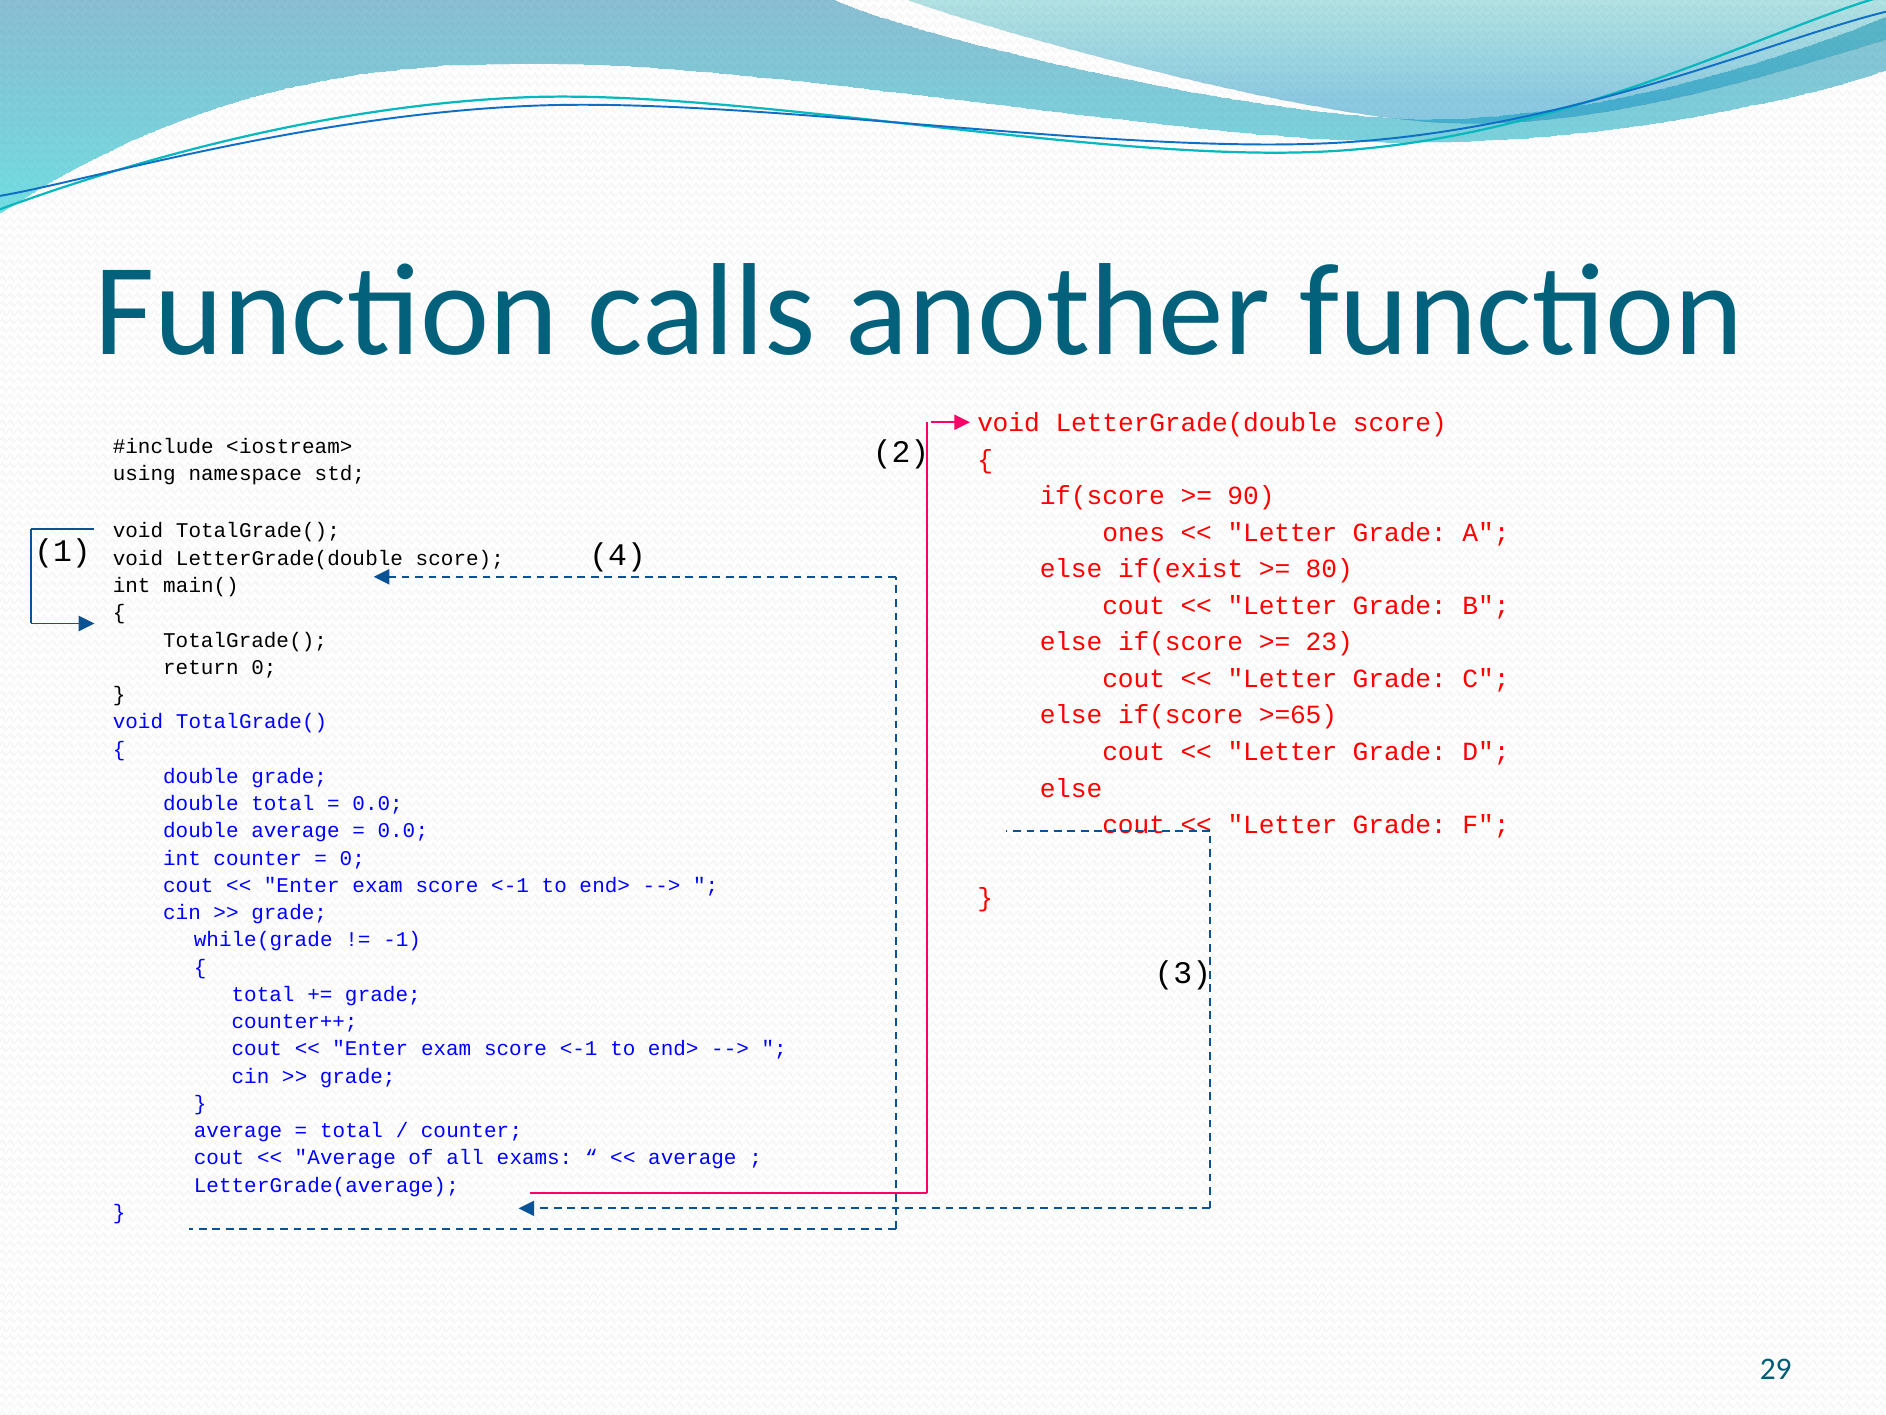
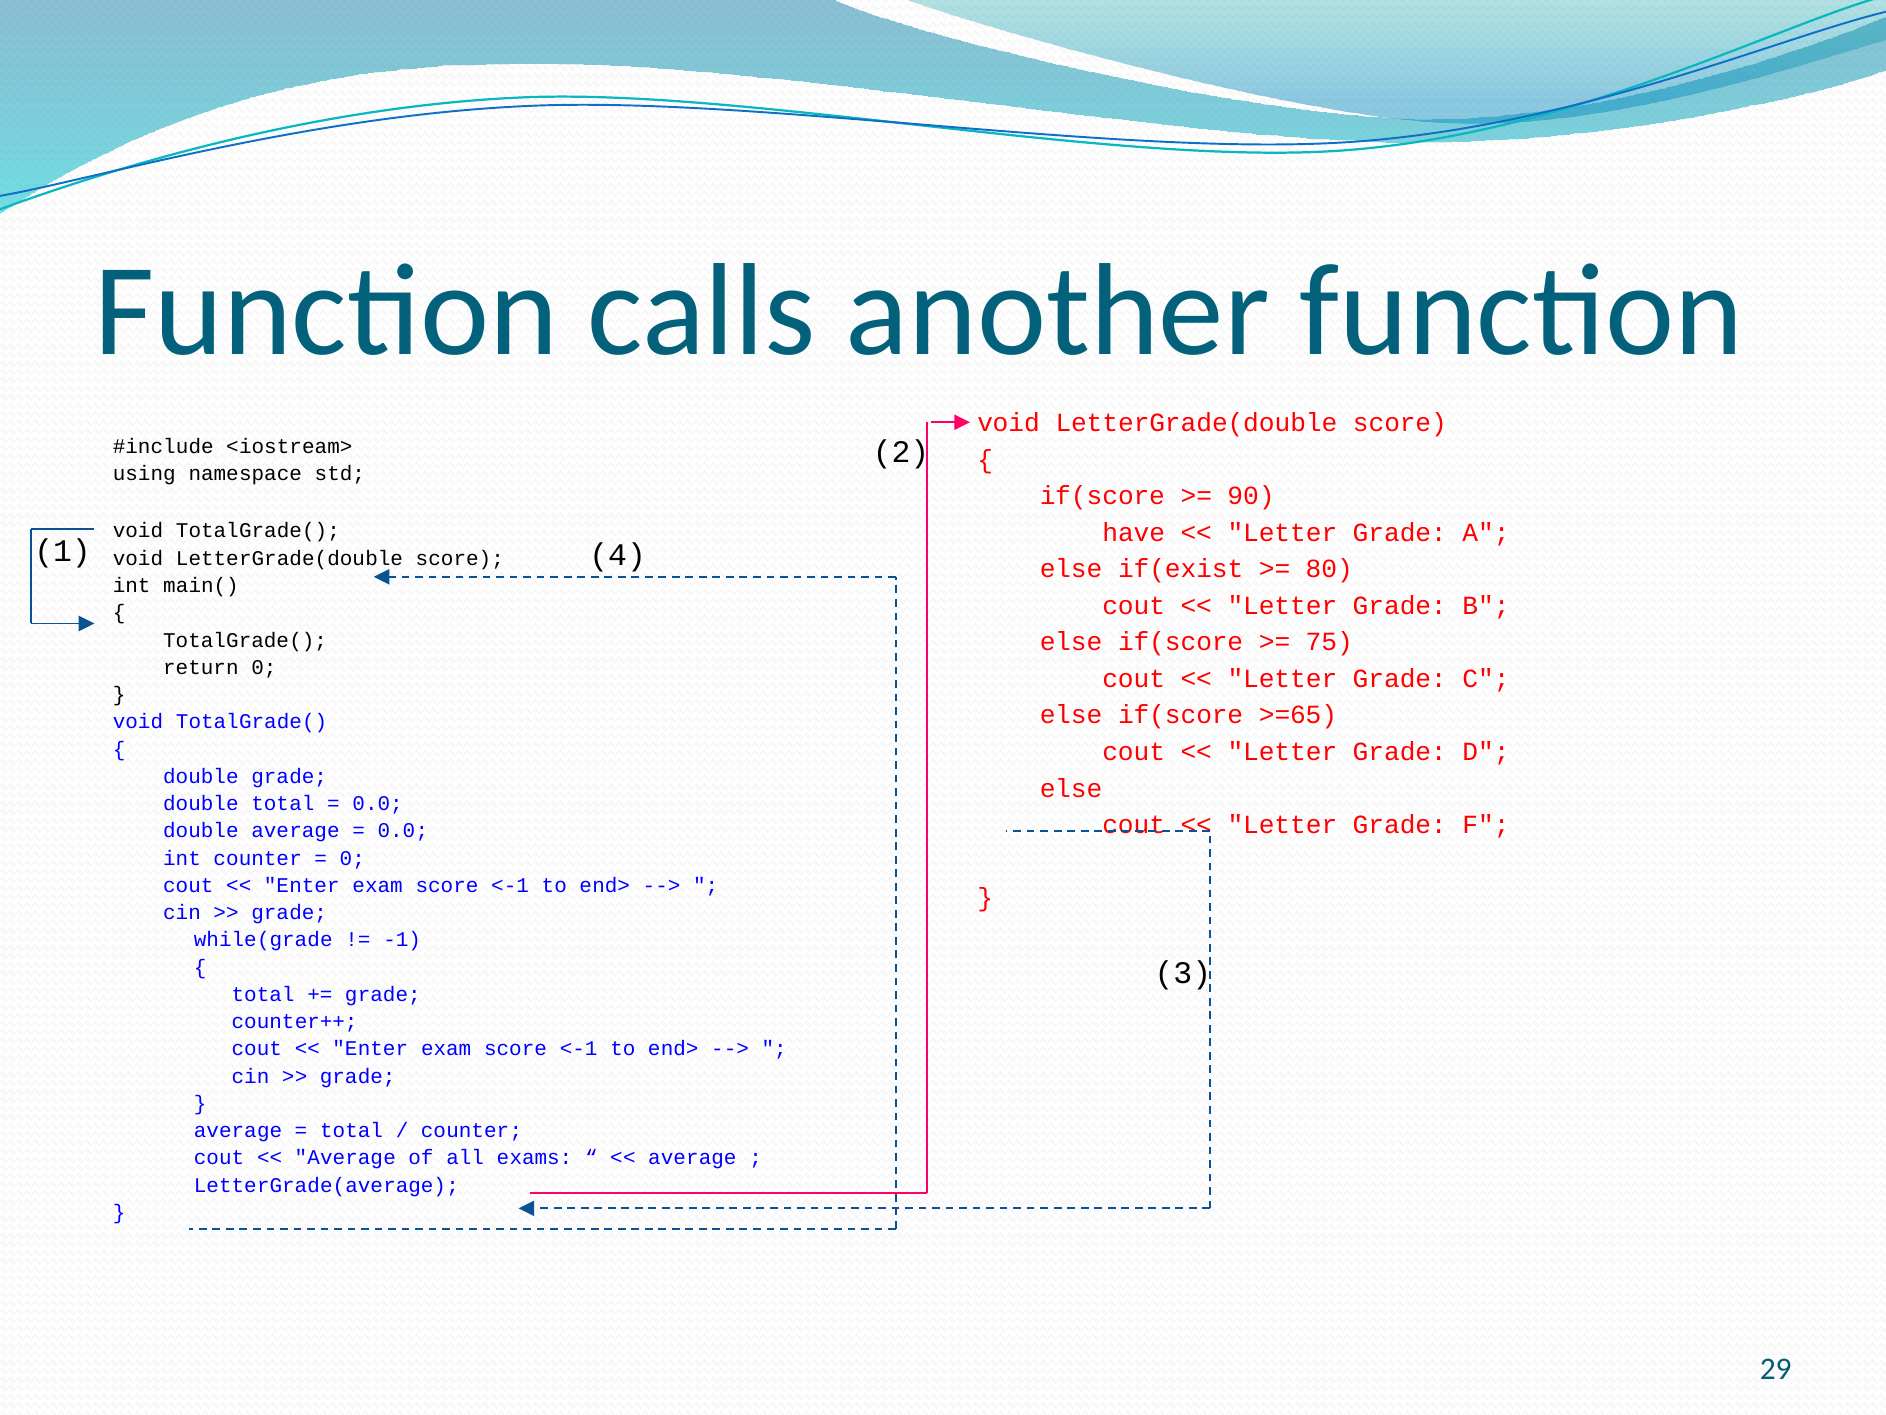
ones: ones -> have
23: 23 -> 75
